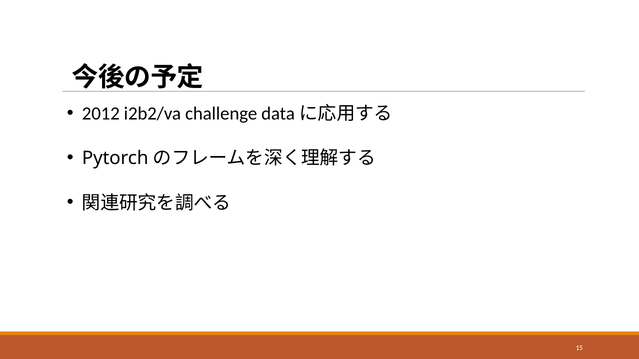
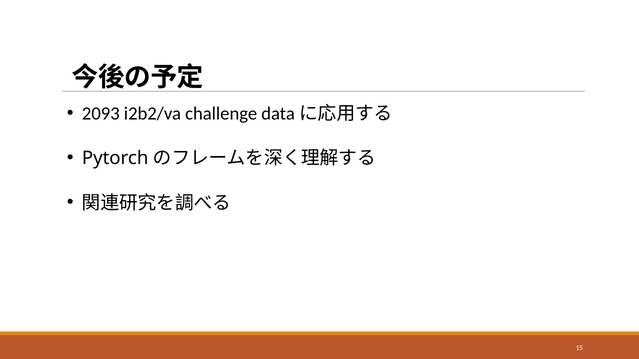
2012: 2012 -> 2093
